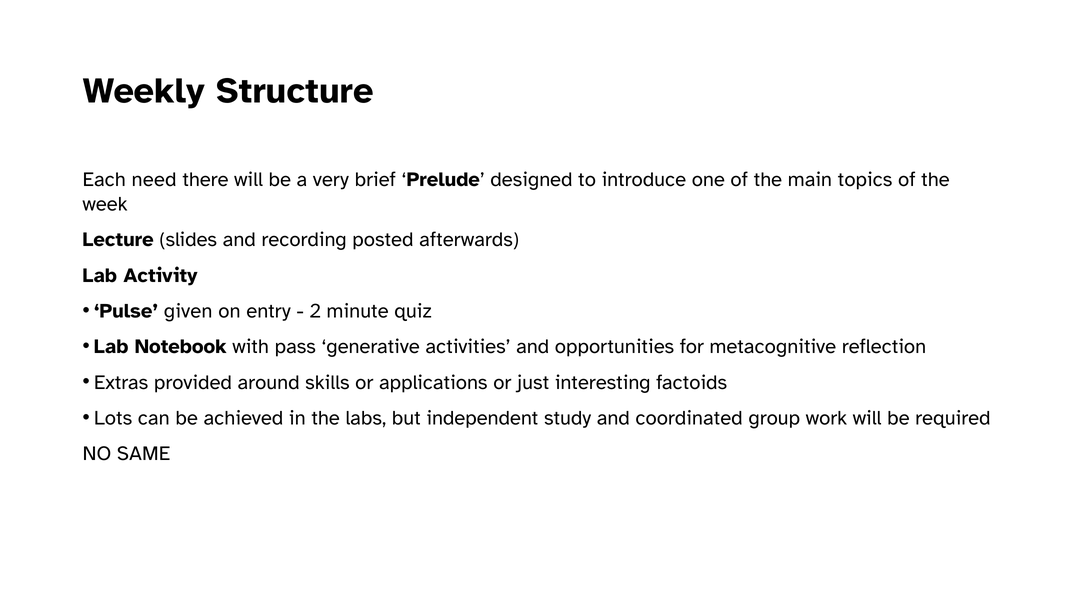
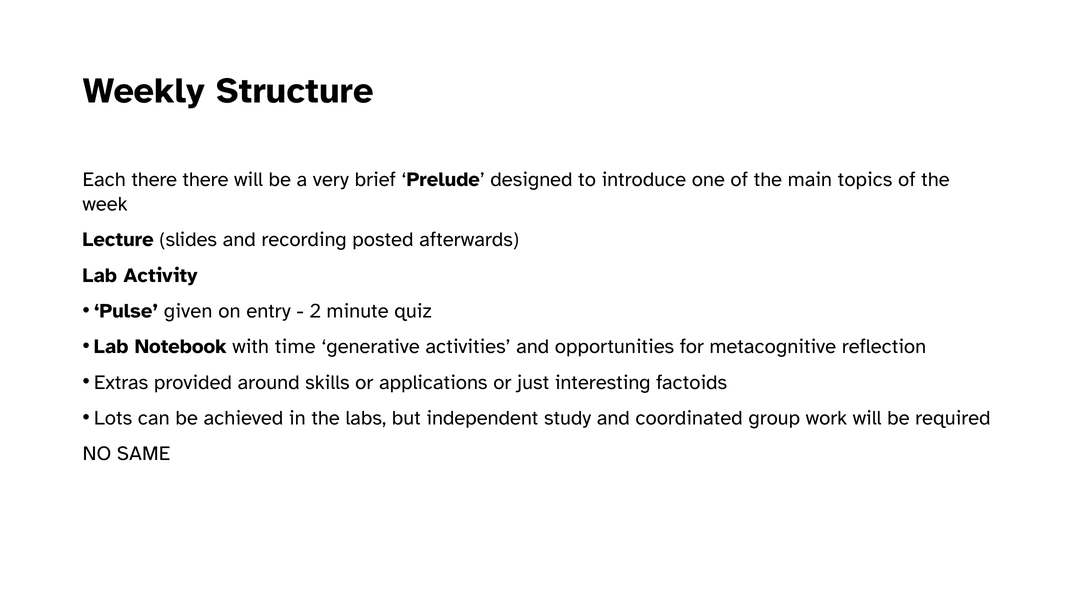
Each need: need -> there
pass: pass -> time
